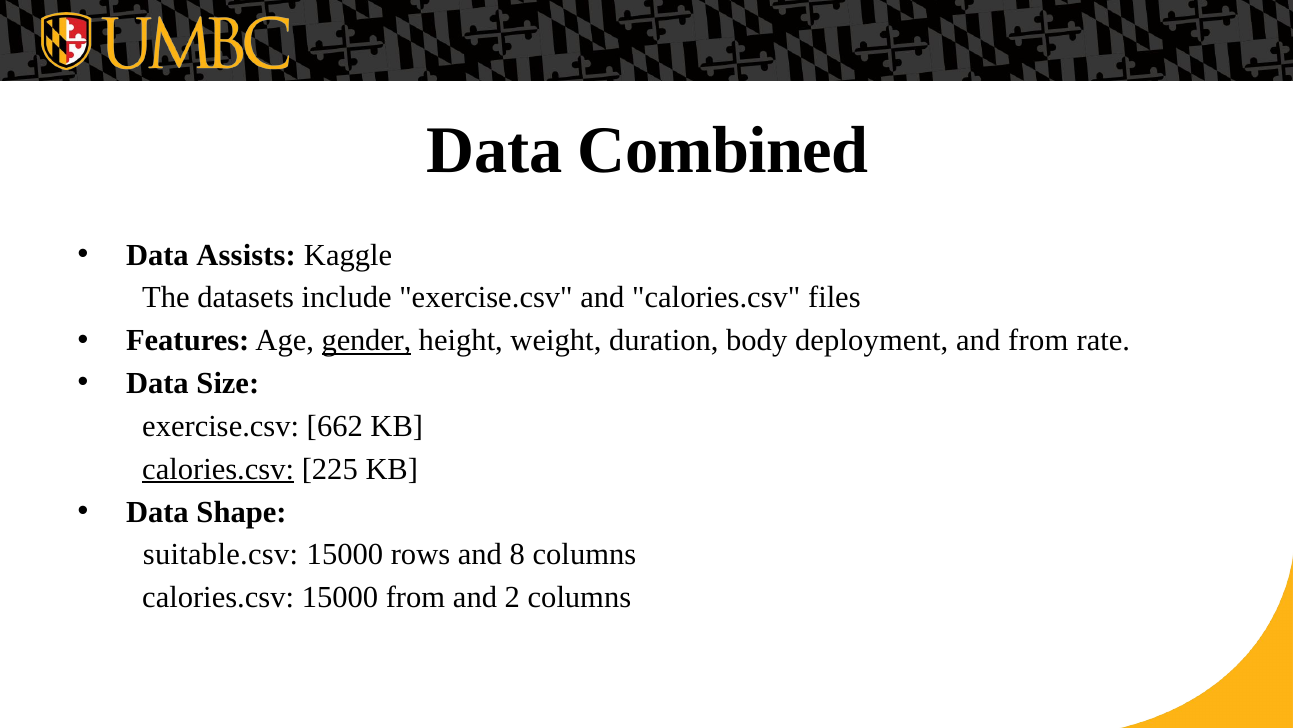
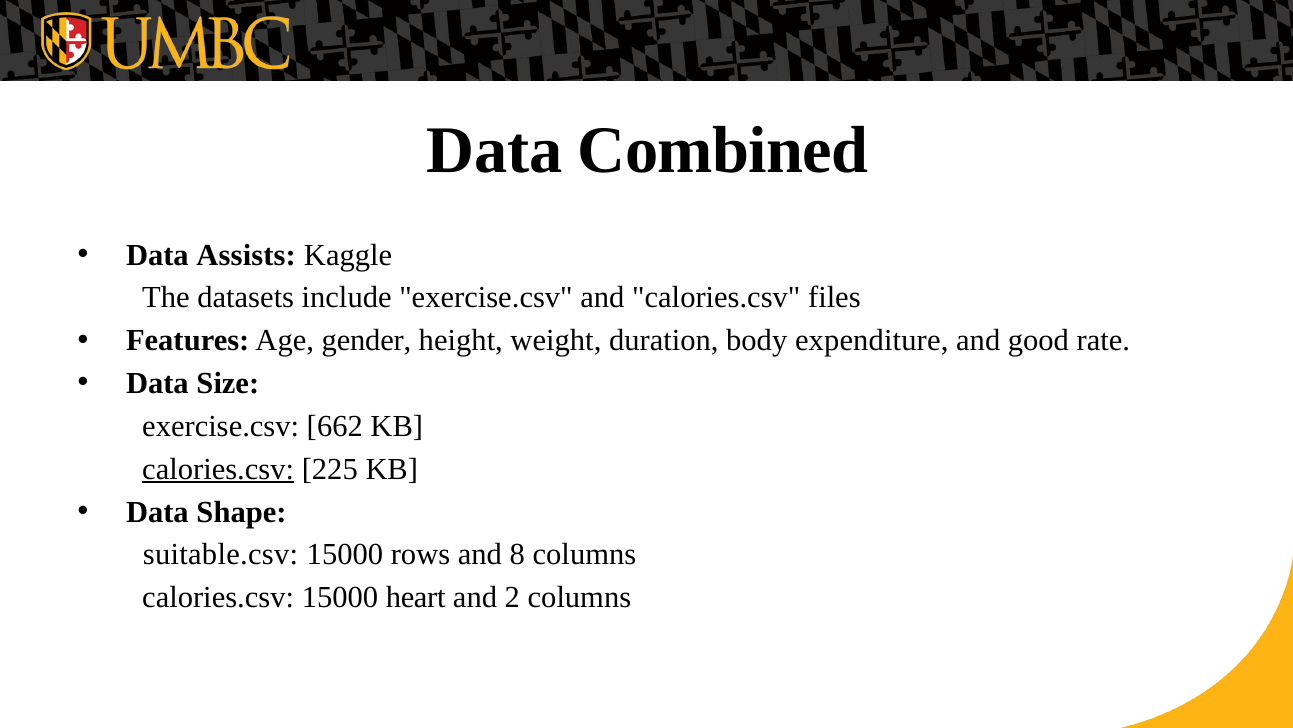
gender underline: present -> none
deployment: deployment -> expenditure
and from: from -> good
15000 from: from -> heart
